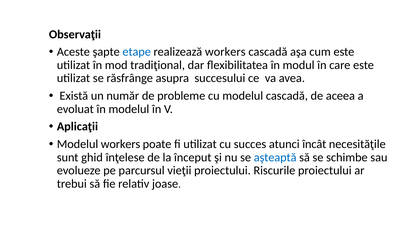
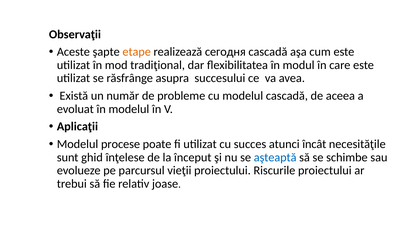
etape colour: blue -> orange
realizează workers: workers -> сегодня
Modelul workers: workers -> procese
